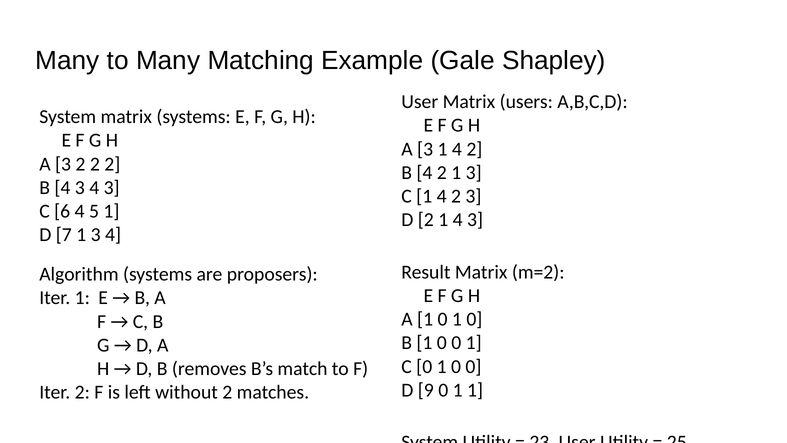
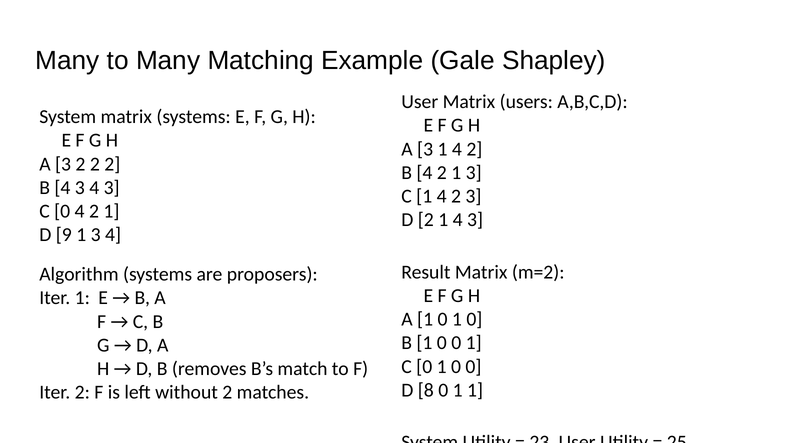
6 at (62, 211): 6 -> 0
5 at (94, 211): 5 -> 2
7: 7 -> 9
9: 9 -> 8
